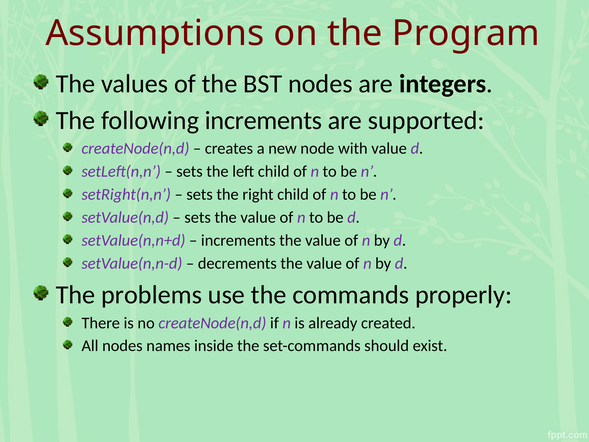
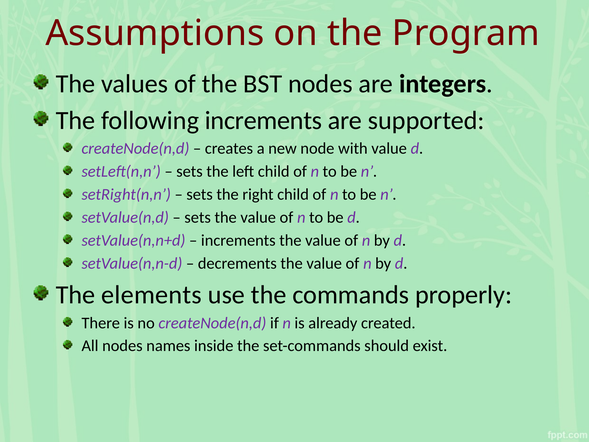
problems: problems -> elements
